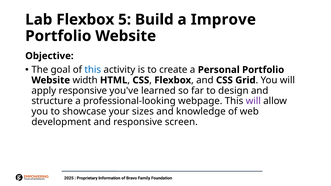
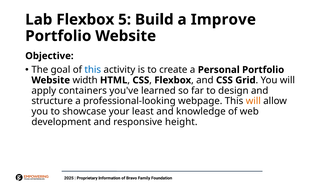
apply responsive: responsive -> containers
will at (253, 101) colour: purple -> orange
sizes: sizes -> least
screen: screen -> height
